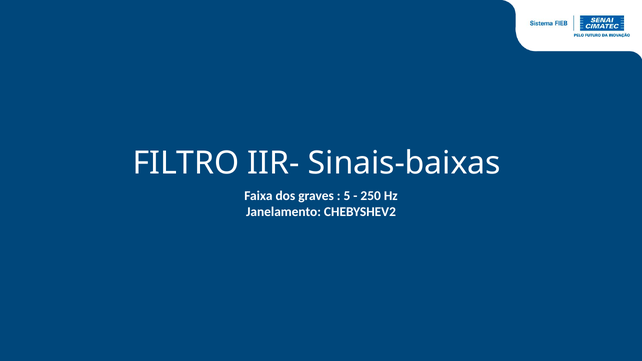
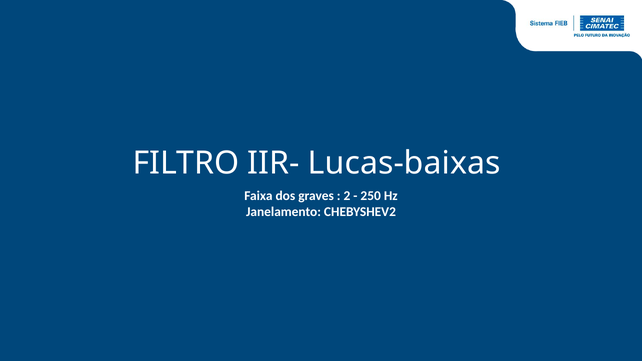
Sinais-baixas: Sinais-baixas -> Lucas-baixas
5: 5 -> 2
